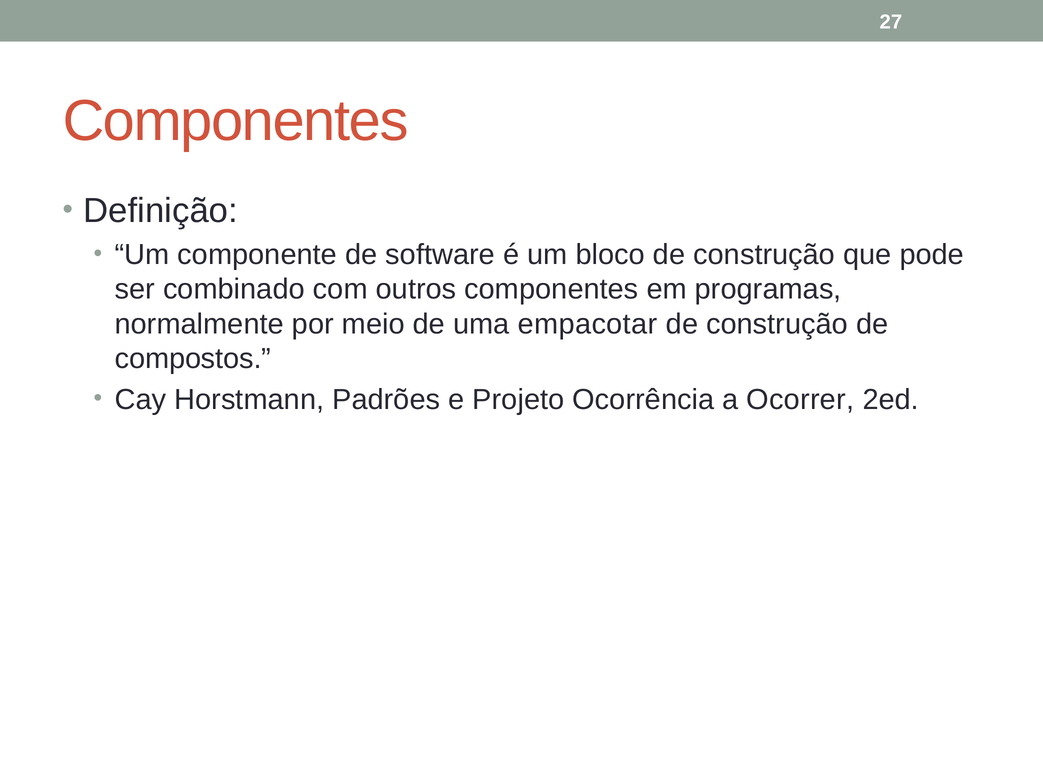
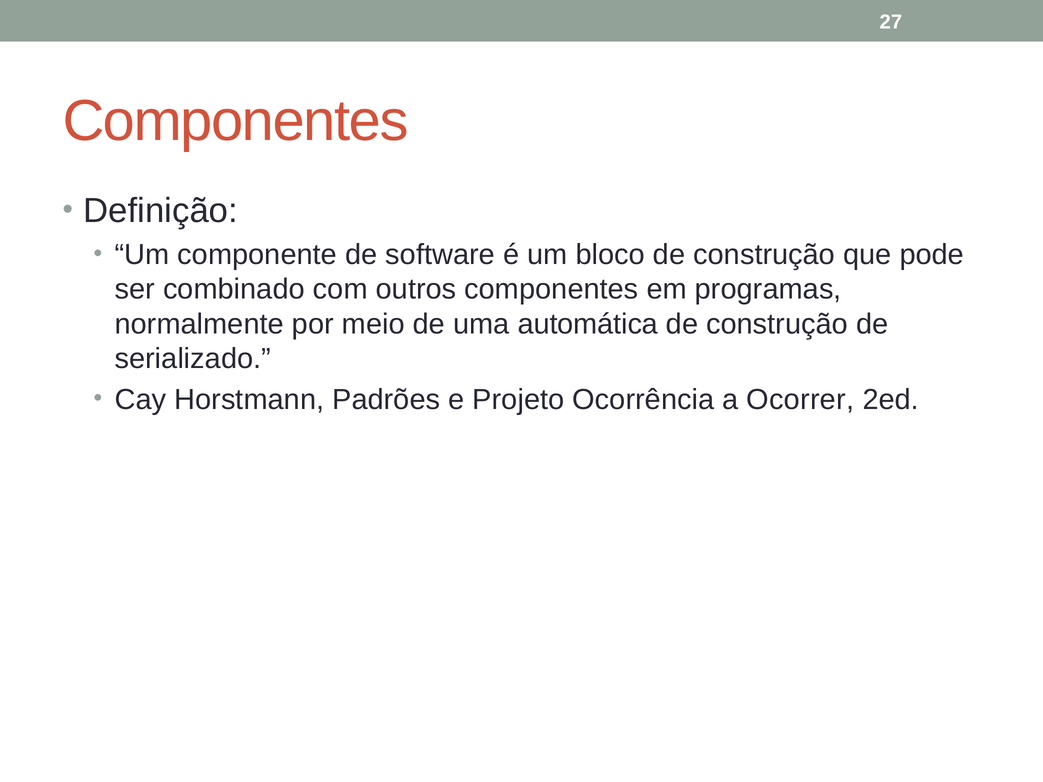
empacotar: empacotar -> automática
compostos: compostos -> serializado
